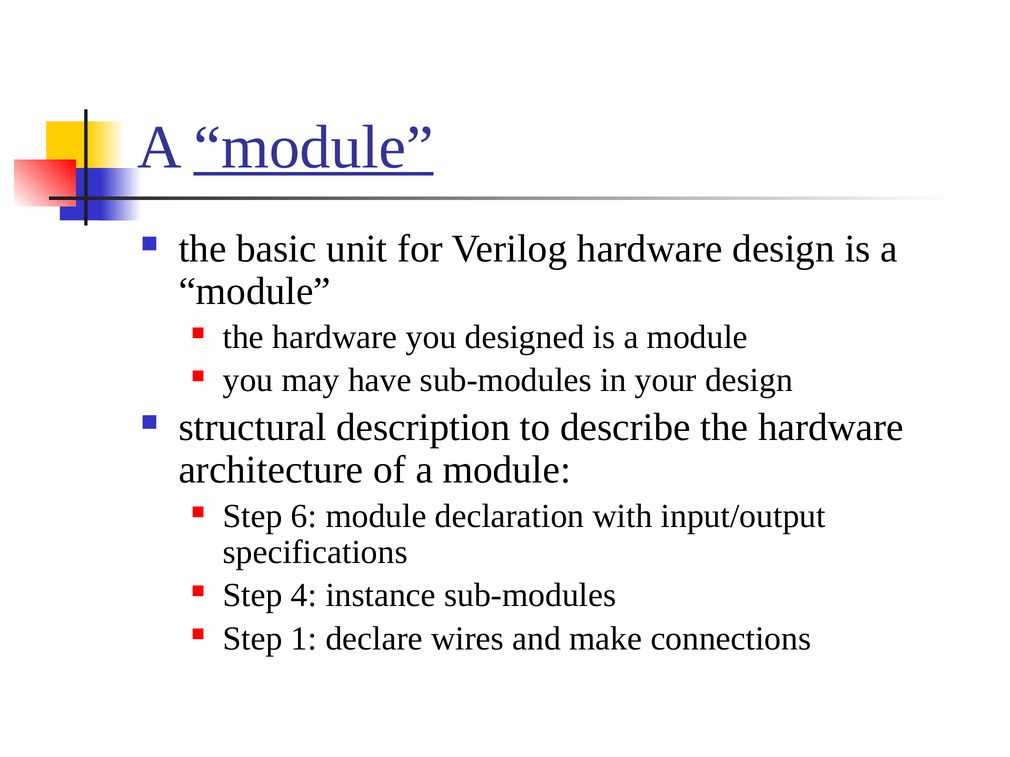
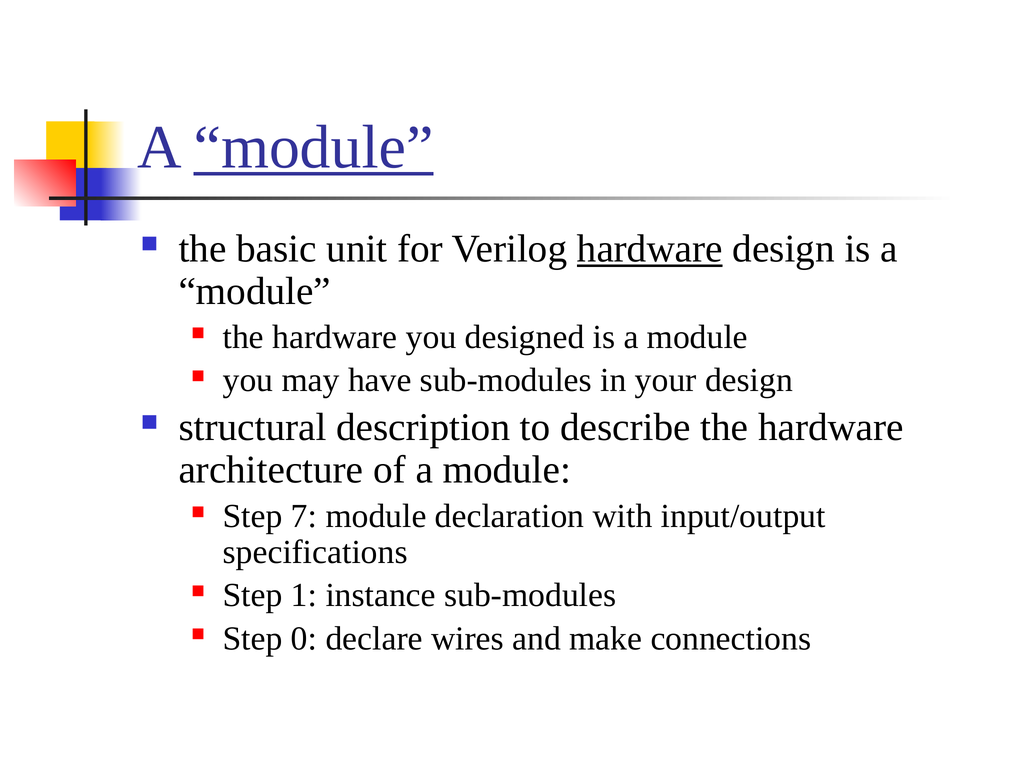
hardware at (650, 249) underline: none -> present
6: 6 -> 7
4: 4 -> 1
1: 1 -> 0
